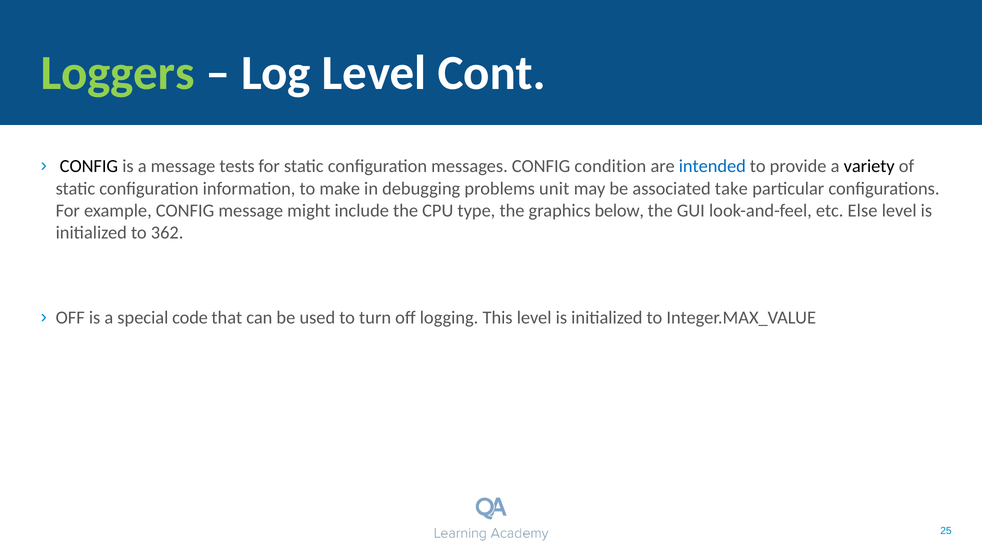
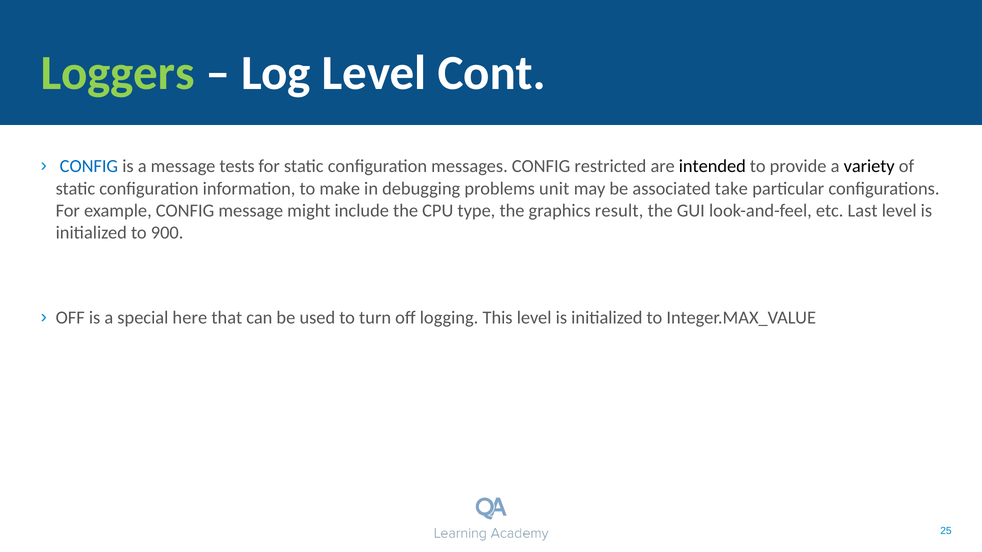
CONFIG at (89, 166) colour: black -> blue
condition: condition -> restricted
intended colour: blue -> black
below: below -> result
Else: Else -> Last
362: 362 -> 900
code: code -> here
